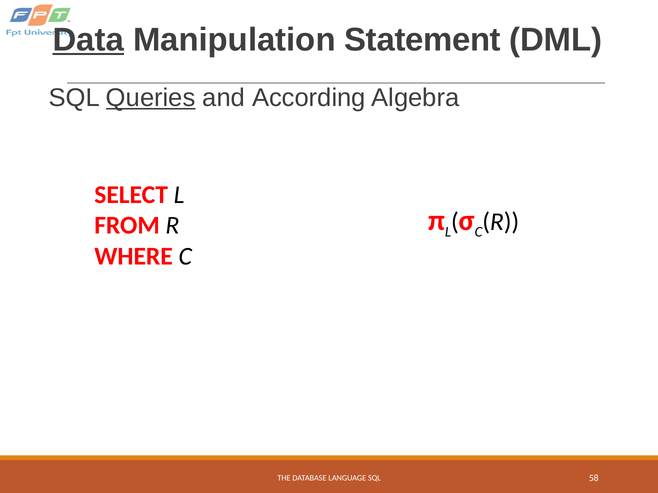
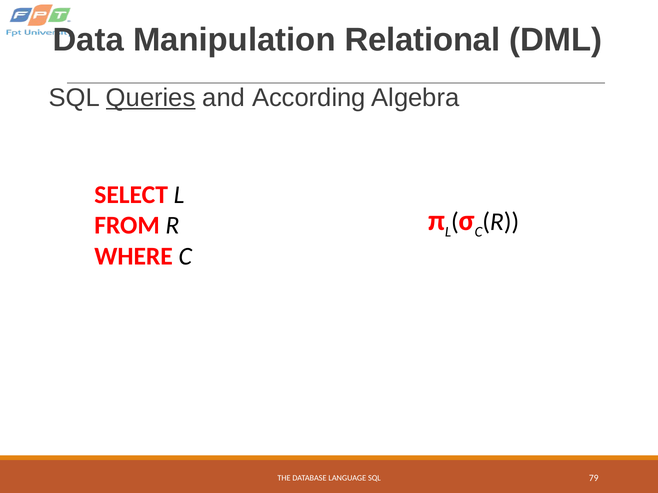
Data underline: present -> none
Statement: Statement -> Relational
58: 58 -> 79
